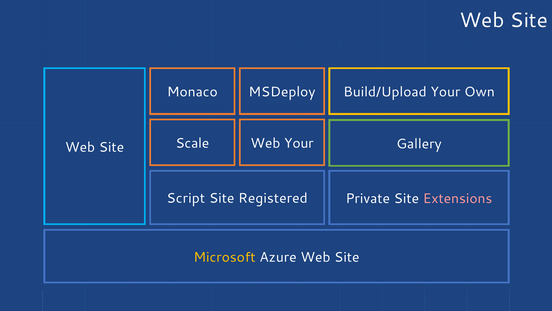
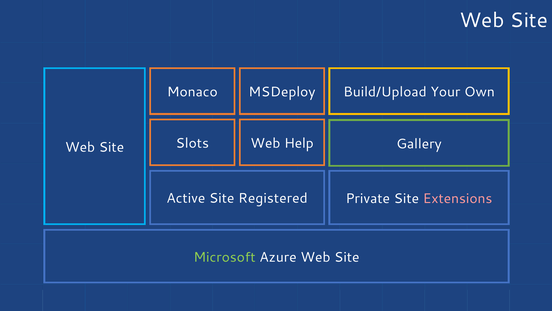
Scale: Scale -> Slots
Web Your: Your -> Help
Script: Script -> Active
Microsoft colour: yellow -> light green
